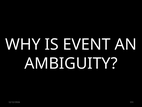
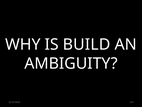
EVENT: EVENT -> BUILD
